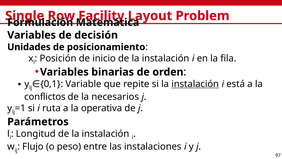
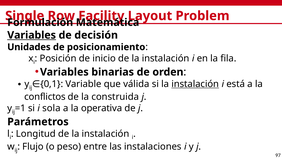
Variables at (32, 35) underline: none -> present
repite: repite -> válida
necesarios: necesarios -> construida
ruta: ruta -> sola
